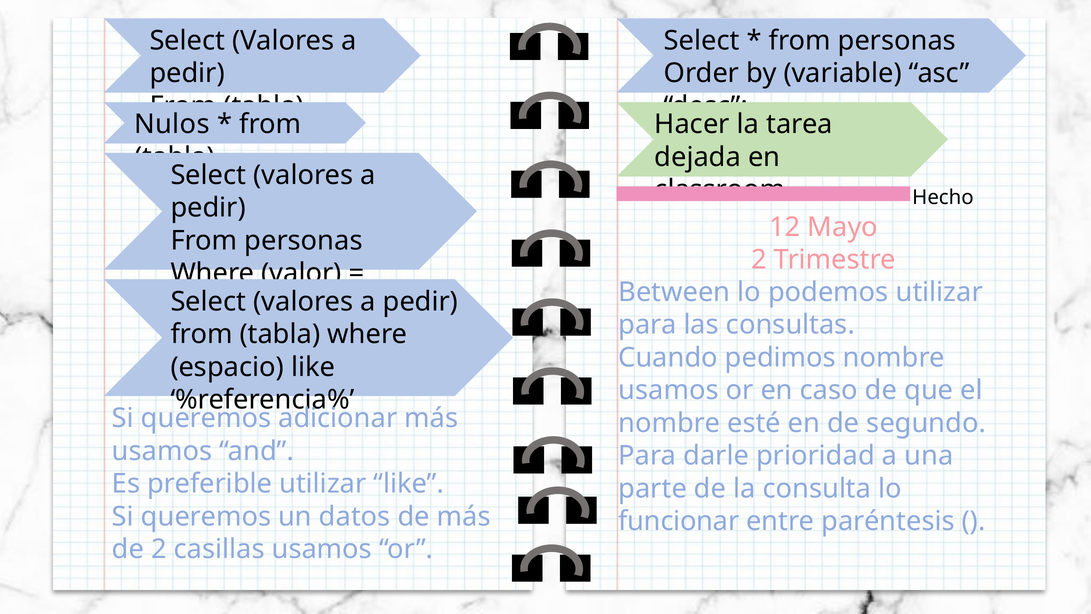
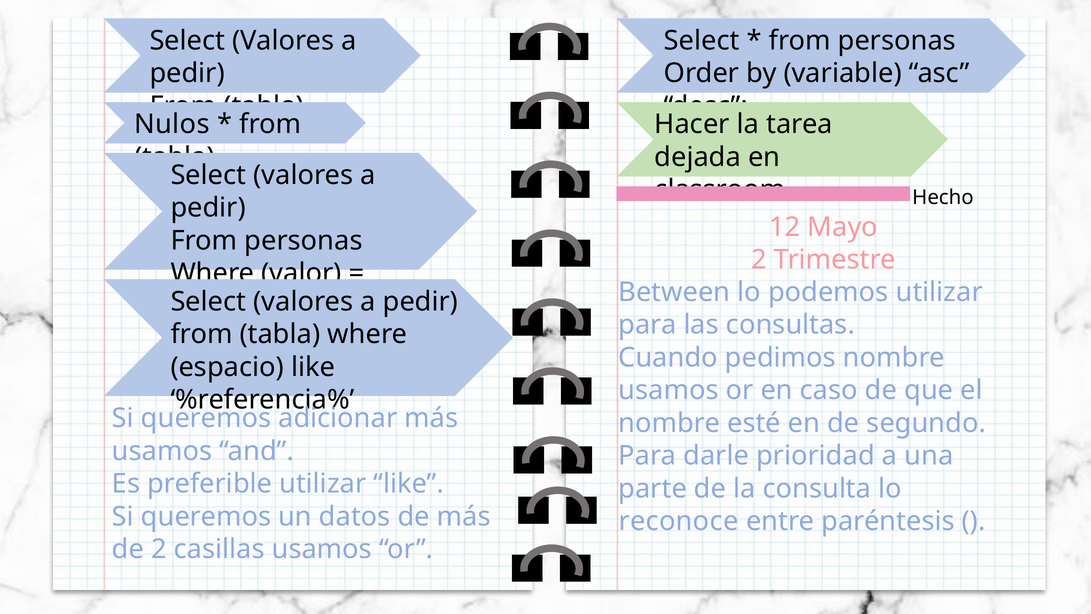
funcionar: funcionar -> reconoce
